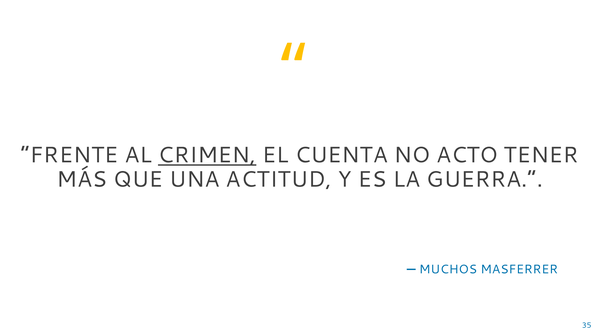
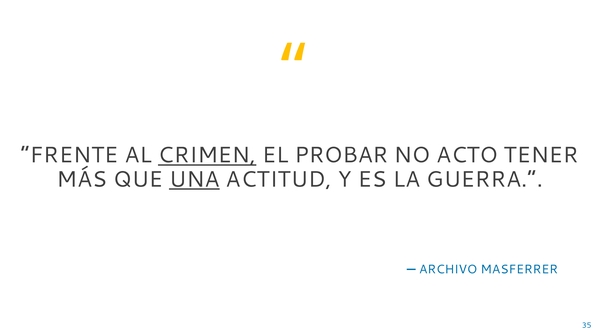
CUENTA: CUENTA -> PROBAR
UNA underline: none -> present
MUCHOS: MUCHOS -> ARCHIVO
